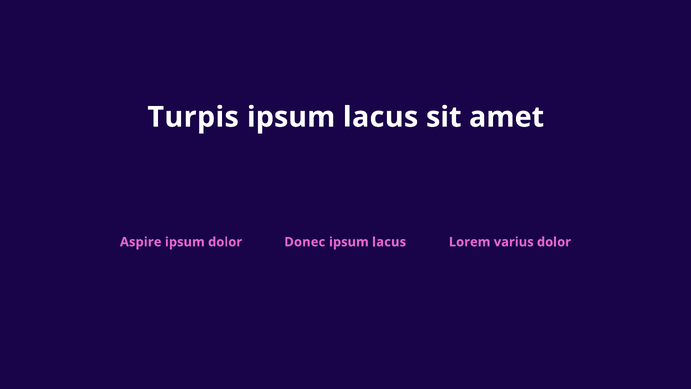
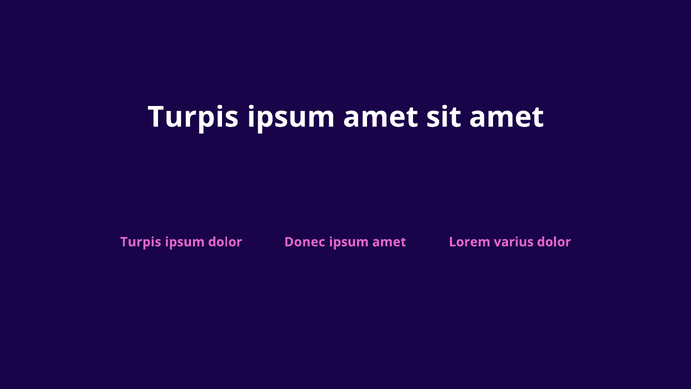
lacus at (381, 117): lacus -> amet
Aspire at (141, 242): Aspire -> Turpis
lacus at (389, 242): lacus -> amet
